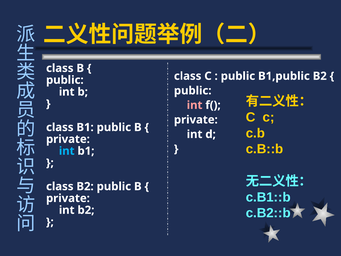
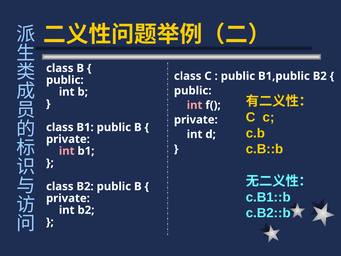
int at (67, 151) colour: light blue -> pink
